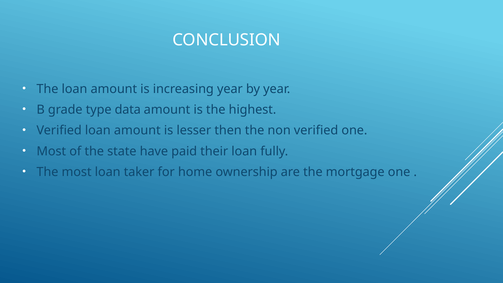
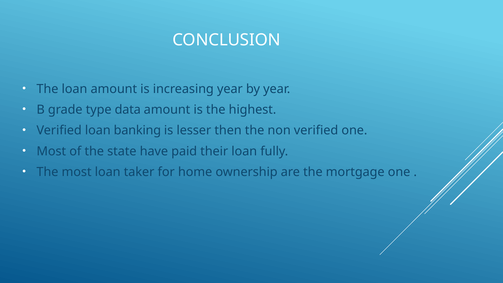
Verified loan amount: amount -> banking
